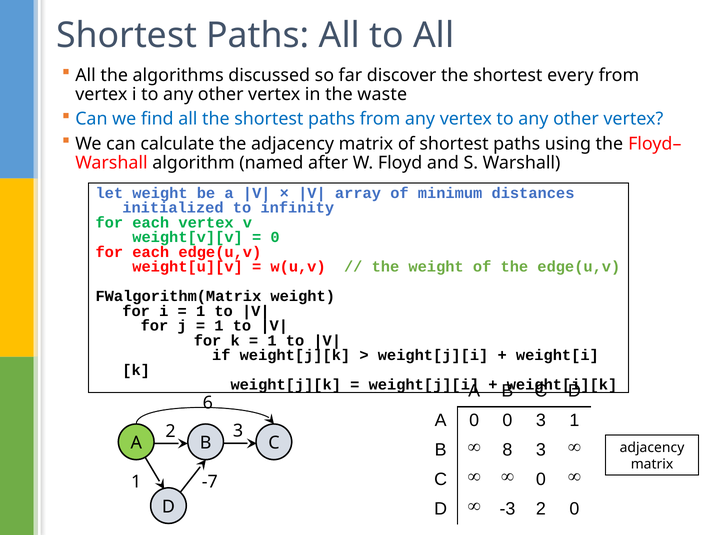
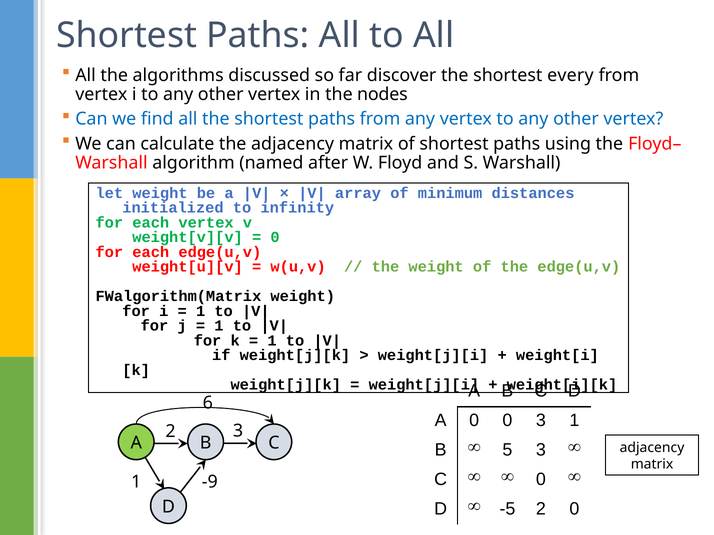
waste: waste -> nodes
8: 8 -> 5
-7: -7 -> -9
-3: -3 -> -5
